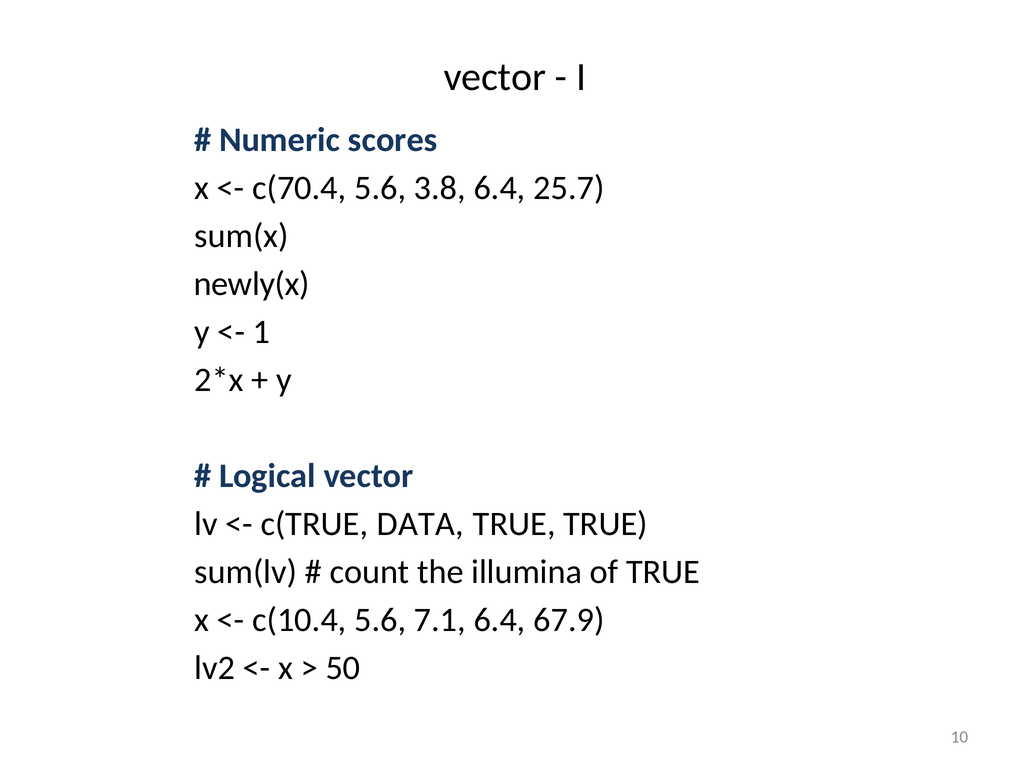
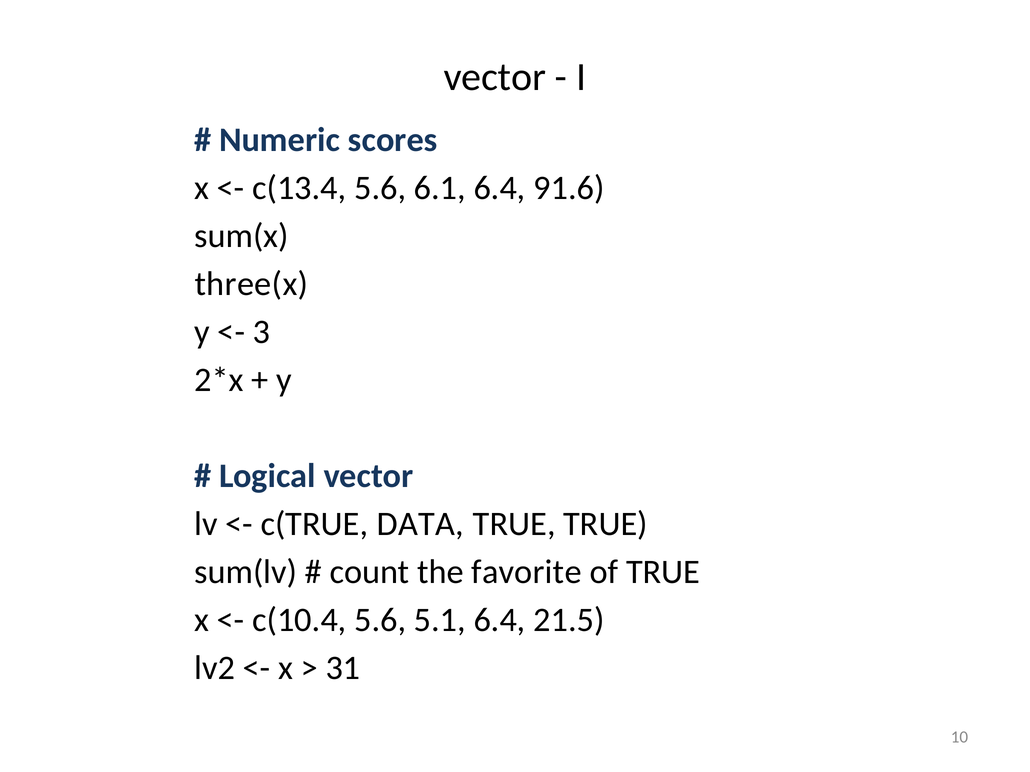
c(70.4: c(70.4 -> c(13.4
3.8: 3.8 -> 6.1
25.7: 25.7 -> 91.6
newly(x: newly(x -> three(x
1: 1 -> 3
illumina: illumina -> favorite
7.1: 7.1 -> 5.1
67.9: 67.9 -> 21.5
50: 50 -> 31
